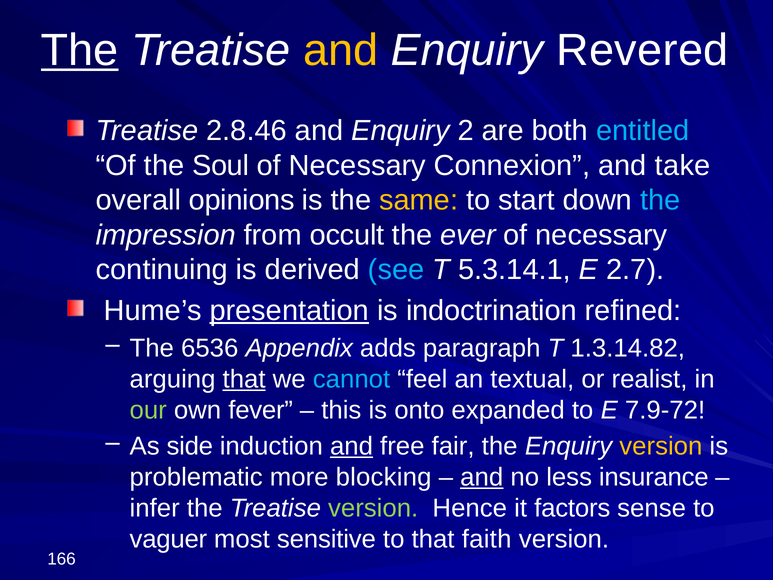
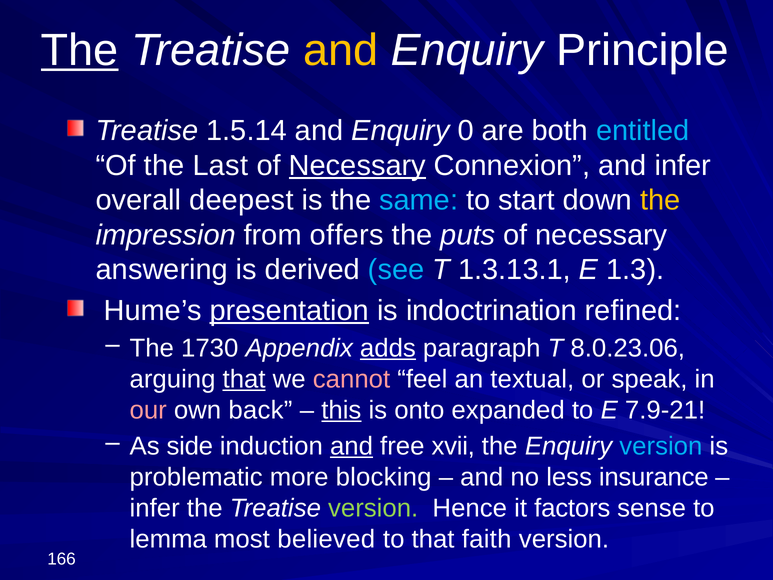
Revered: Revered -> Principle
2.8.46: 2.8.46 -> 1.5.14
2: 2 -> 0
Soul: Soul -> Last
Necessary at (357, 165) underline: none -> present
and take: take -> infer
opinions: opinions -> deepest
same colour: yellow -> light blue
the at (660, 200) colour: light blue -> yellow
occult: occult -> offers
ever: ever -> puts
continuing: continuing -> answering
5.3.14.1: 5.3.14.1 -> 1.3.13.1
2.7: 2.7 -> 1.3
6536: 6536 -> 1730
adds underline: none -> present
1.3.14.82: 1.3.14.82 -> 8.0.23.06
cannot colour: light blue -> pink
realist: realist -> speak
our colour: light green -> pink
fever: fever -> back
this underline: none -> present
7.9-72: 7.9-72 -> 7.9-21
fair: fair -> xvii
version at (661, 446) colour: yellow -> light blue
and at (482, 477) underline: present -> none
vaguer: vaguer -> lemma
sensitive: sensitive -> believed
